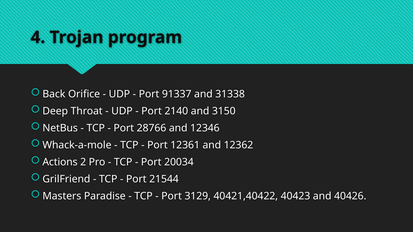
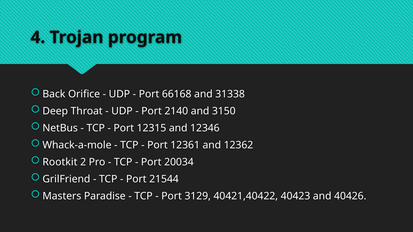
91337: 91337 -> 66168
28766: 28766 -> 12315
Actions: Actions -> Rootkit
